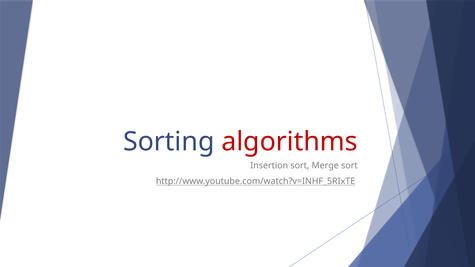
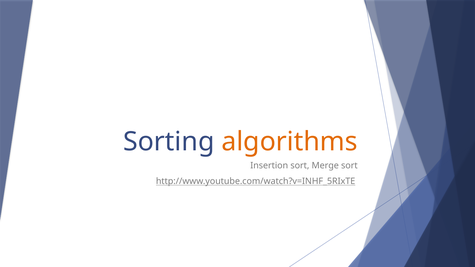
algorithms colour: red -> orange
